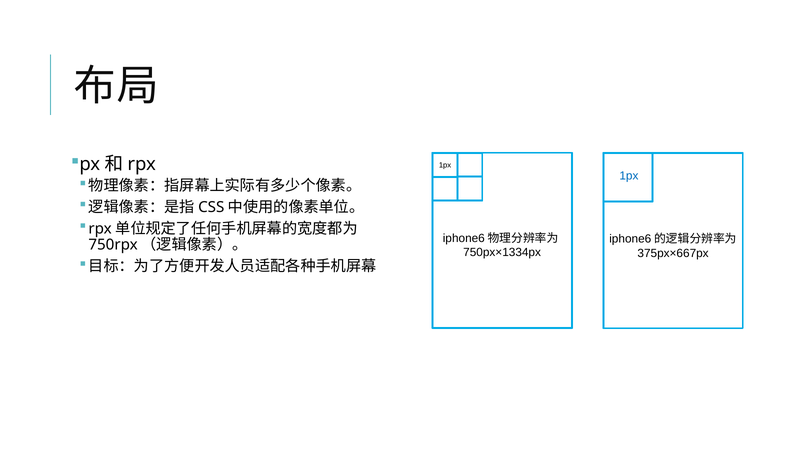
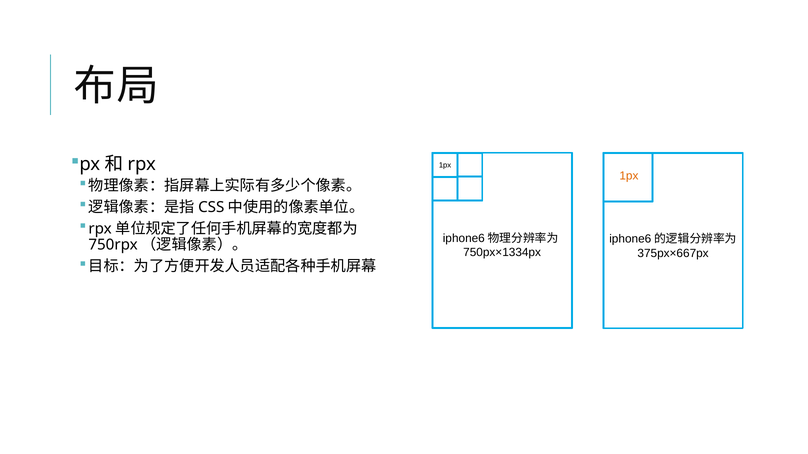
1px at (629, 176) colour: blue -> orange
